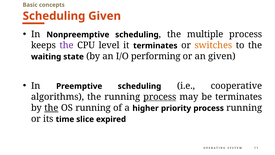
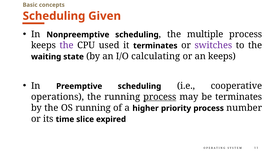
level: level -> used
switches colour: orange -> purple
performing: performing -> calculating
an given: given -> keeps
algorithms: algorithms -> operations
the at (51, 108) underline: present -> none
process running: running -> number
